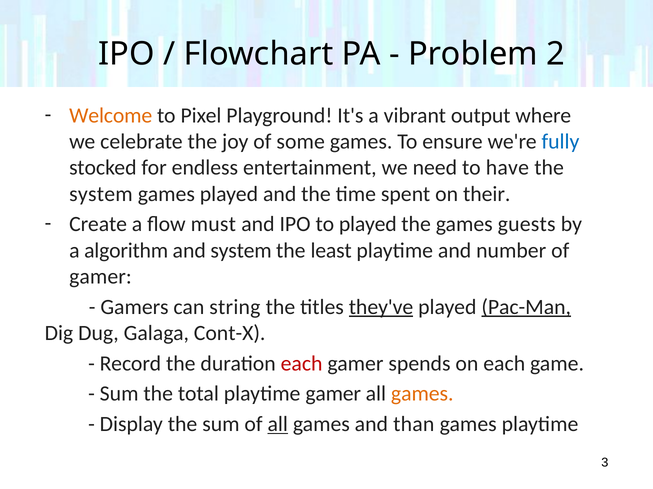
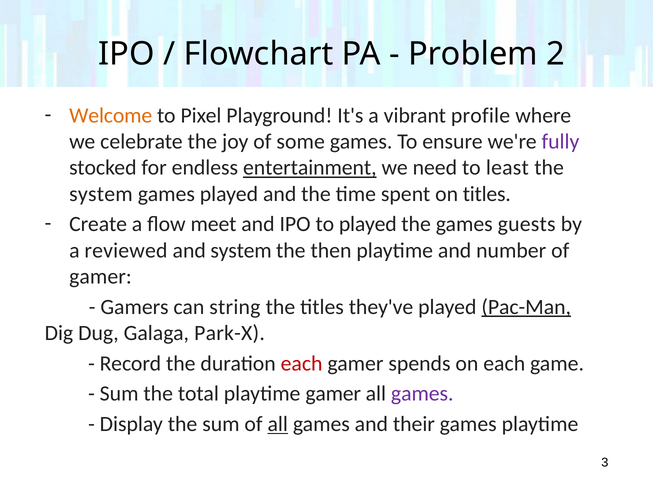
output: output -> profile
fully colour: blue -> purple
entertainment underline: none -> present
have: have -> least
on their: their -> titles
must: must -> meet
algorithm: algorithm -> reviewed
least: least -> then
they've underline: present -> none
Cont-X: Cont-X -> Park-X
games at (422, 394) colour: orange -> purple
than: than -> their
